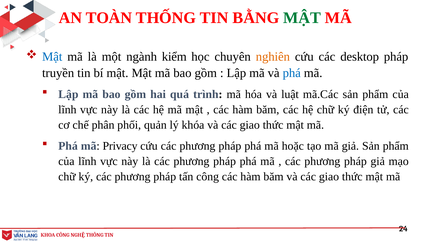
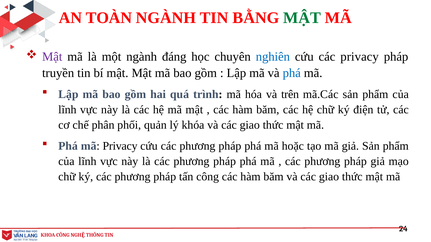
TOÀN THỐNG: THỐNG -> NGÀNH
Mật at (52, 57) colour: blue -> purple
kiểm: kiểm -> đáng
nghiên colour: orange -> blue
các desktop: desktop -> privacy
luật: luật -> trên
